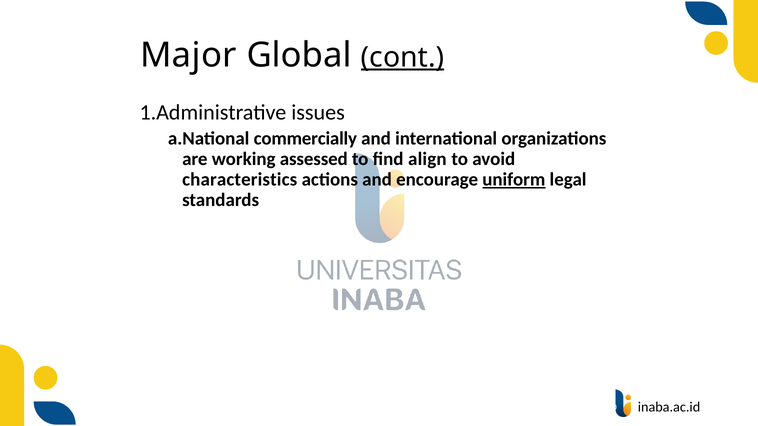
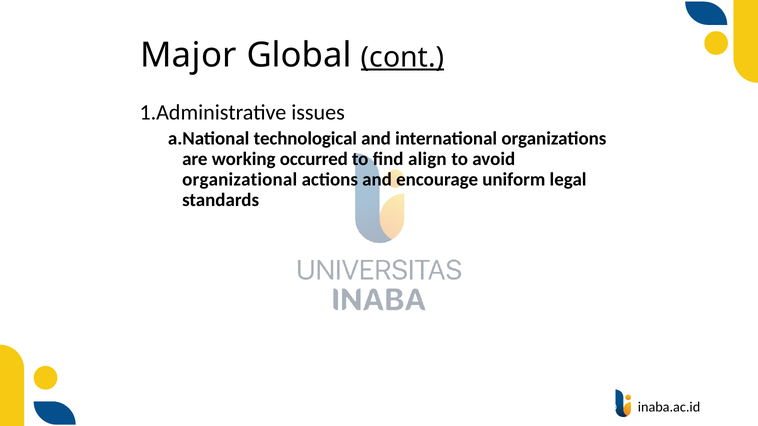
commercially: commercially -> technological
assessed: assessed -> occurred
characteristics: characteristics -> organizational
uniform underline: present -> none
